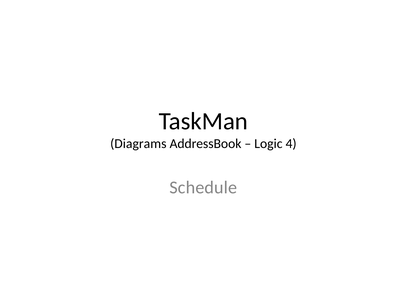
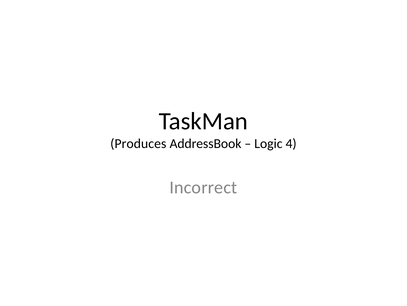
Diagrams: Diagrams -> Produces
Schedule: Schedule -> Incorrect
